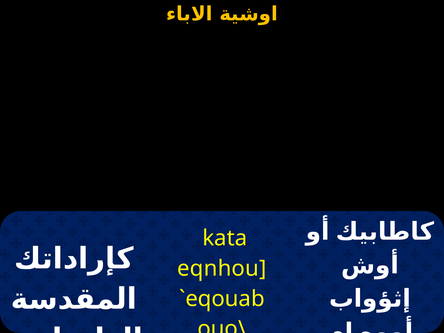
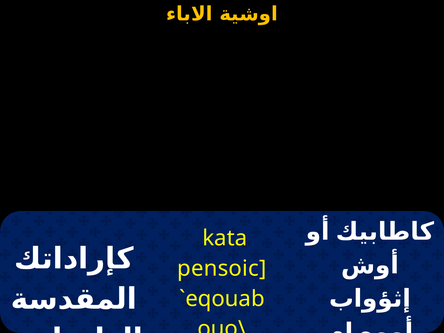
eqnhou: eqnhou -> pensoic
